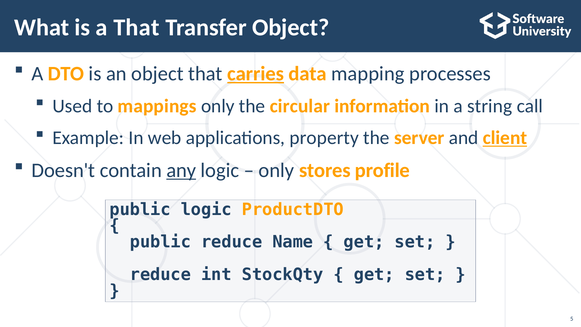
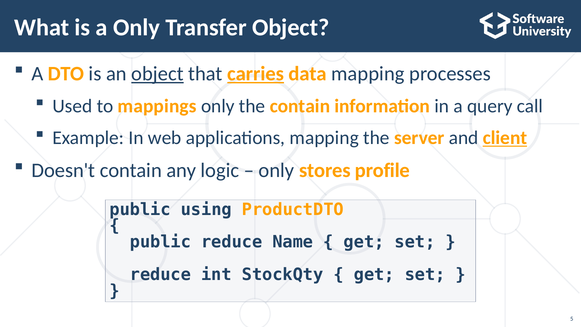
a That: That -> Only
object at (157, 74) underline: none -> present
the circular: circular -> contain
string: string -> query
applications property: property -> mapping
any underline: present -> none
public logic: logic -> using
